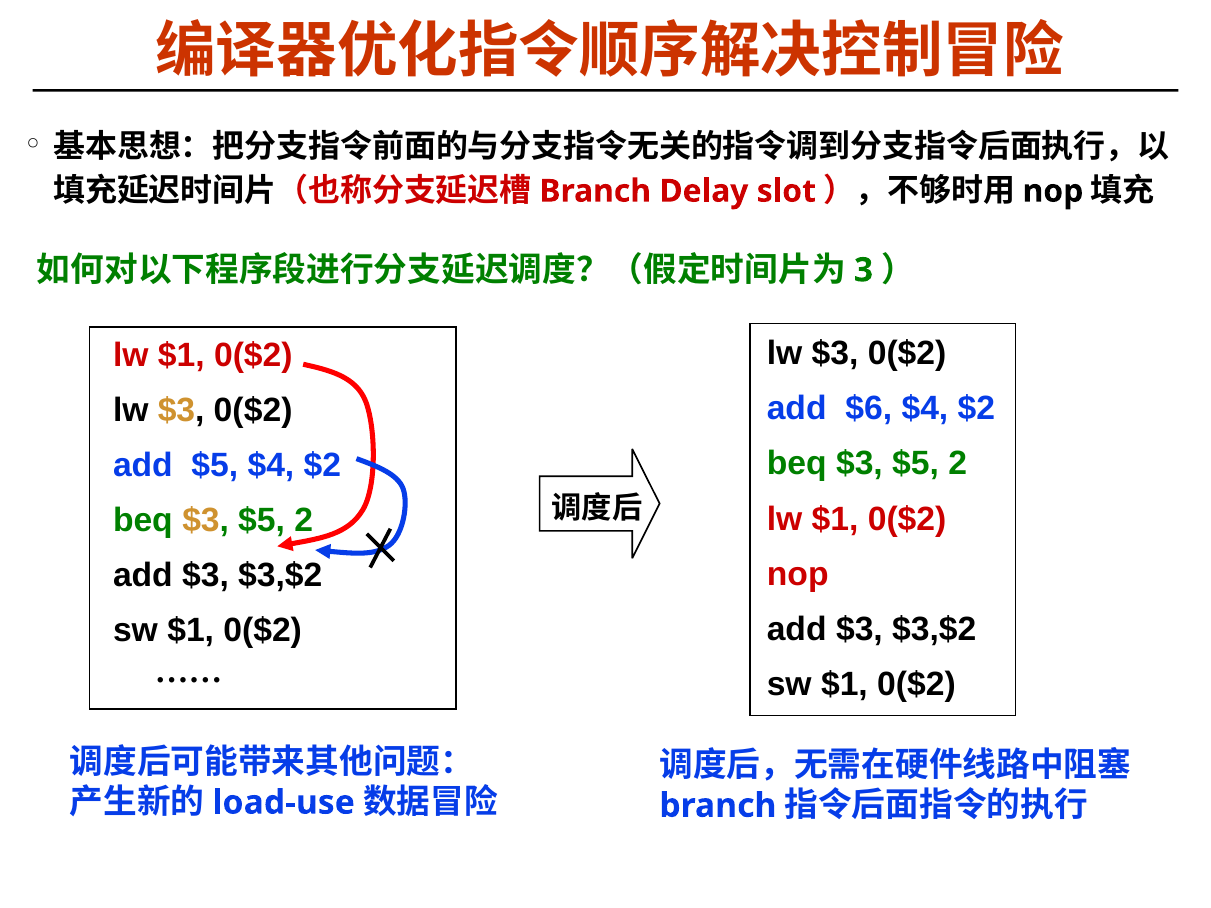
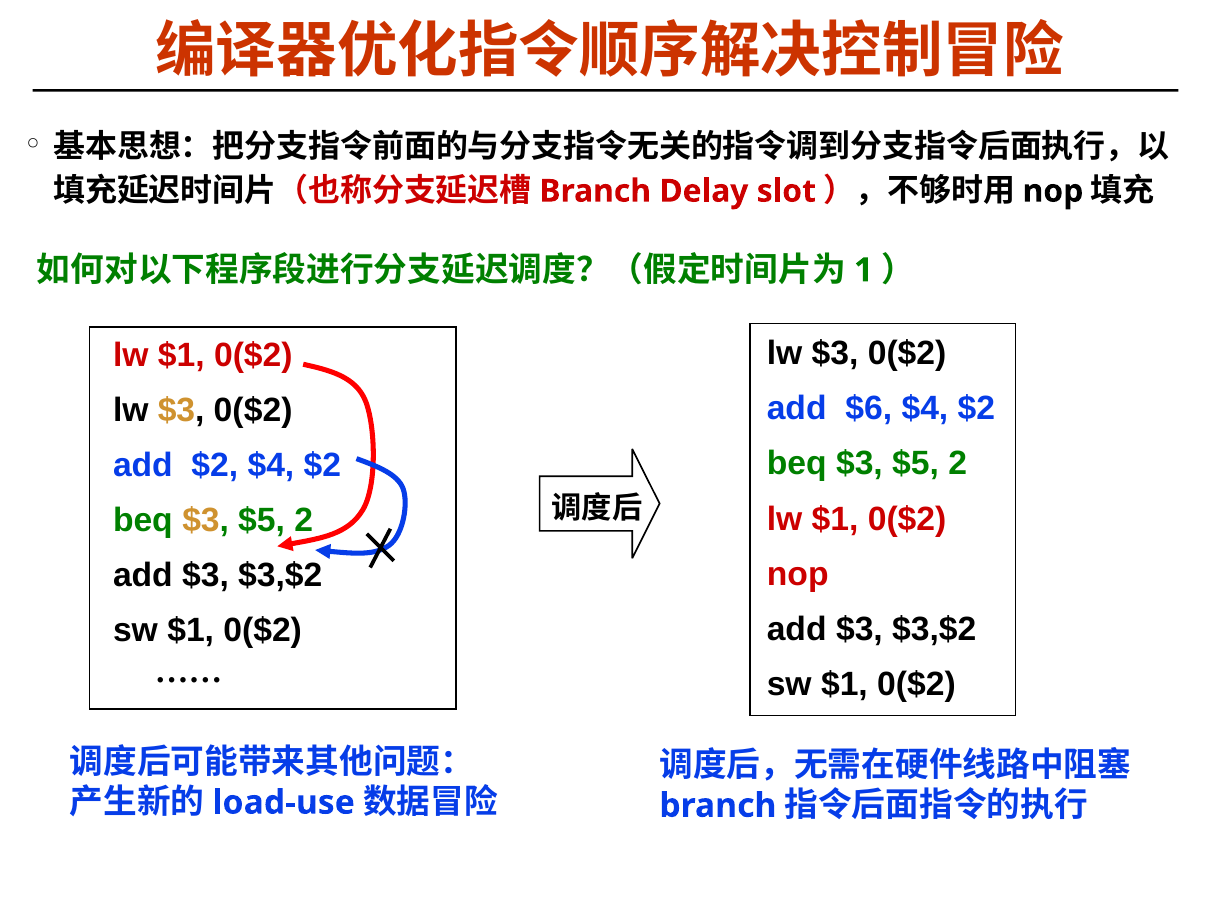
3: 3 -> 1
add $5: $5 -> $2
